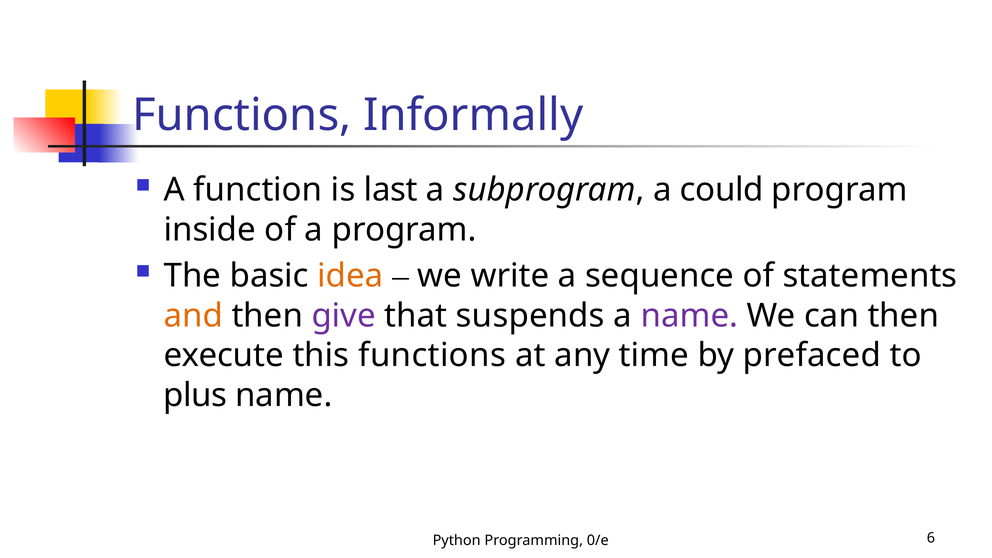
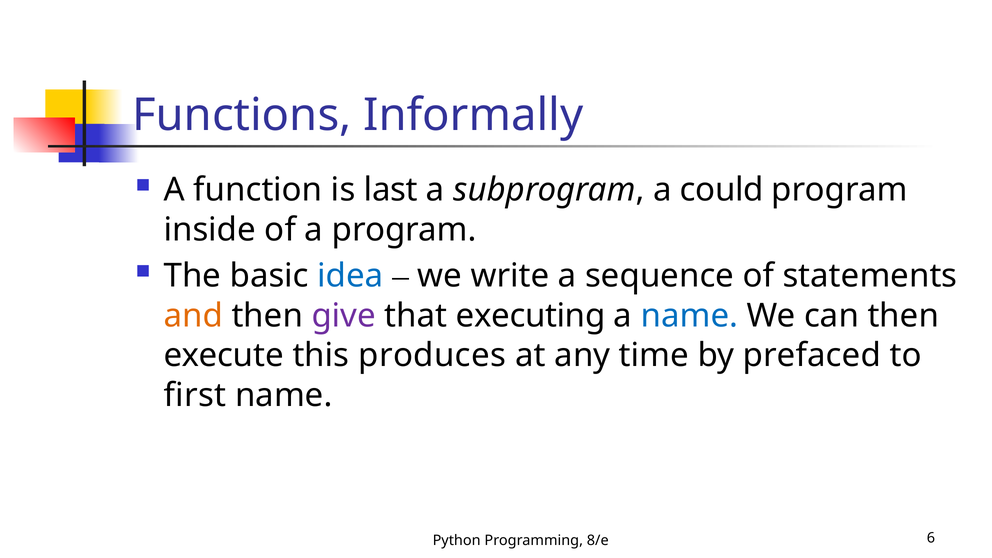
idea colour: orange -> blue
suspends: suspends -> executing
name at (689, 316) colour: purple -> blue
this functions: functions -> produces
plus: plus -> first
0/e: 0/e -> 8/e
